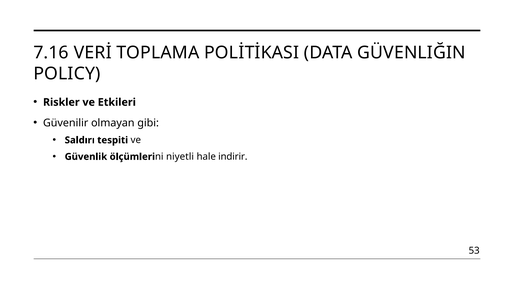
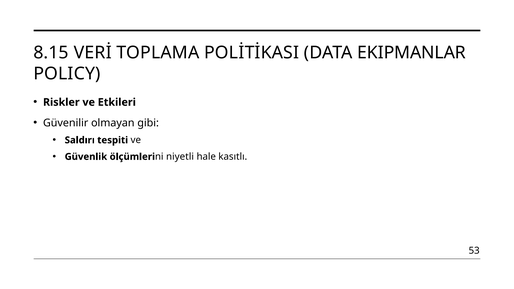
7.16: 7.16 -> 8.15
GÜVENLIĞIN: GÜVENLIĞIN -> EKIPMANLAR
indirir: indirir -> kasıtlı
